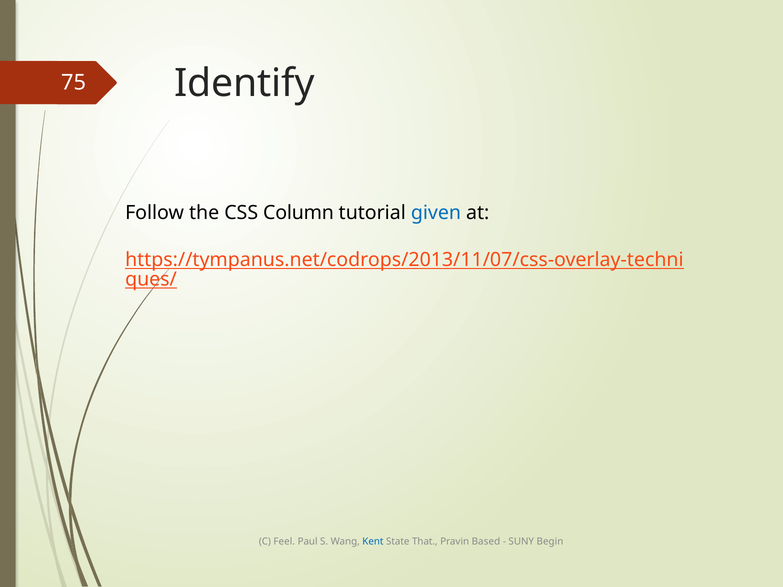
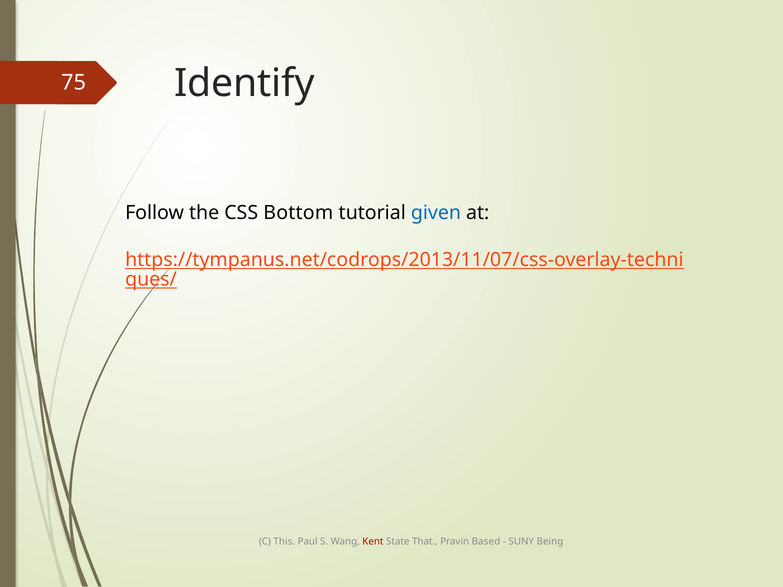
Column: Column -> Bottom
Feel: Feel -> This
Kent colour: blue -> red
Begin: Begin -> Being
